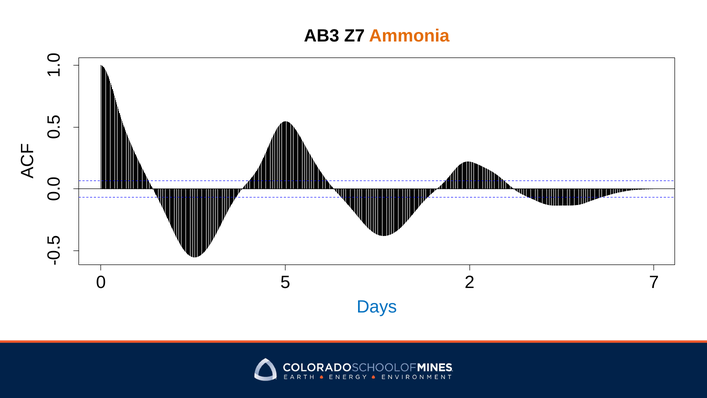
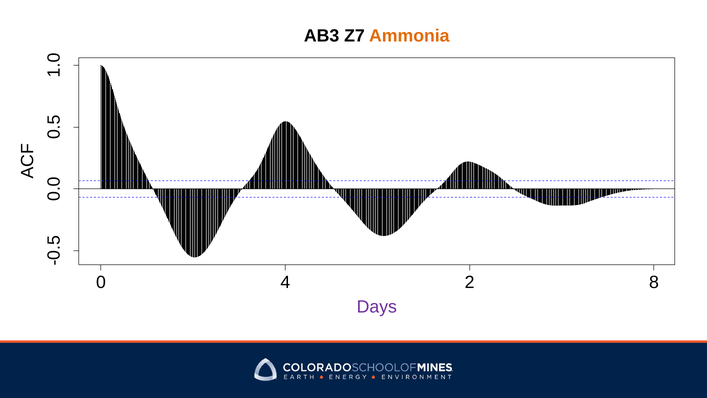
0 5: 5 -> 4
7: 7 -> 8
Days colour: blue -> purple
